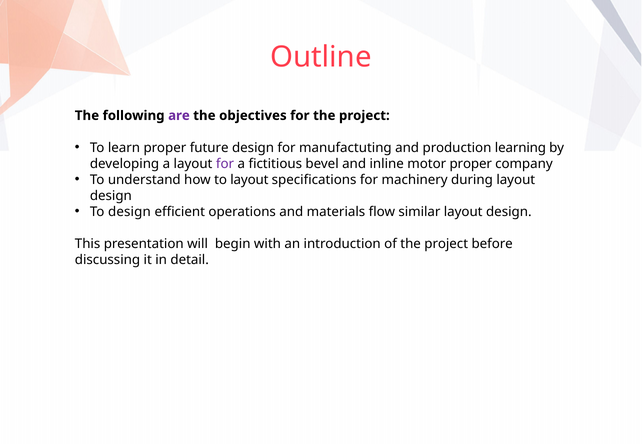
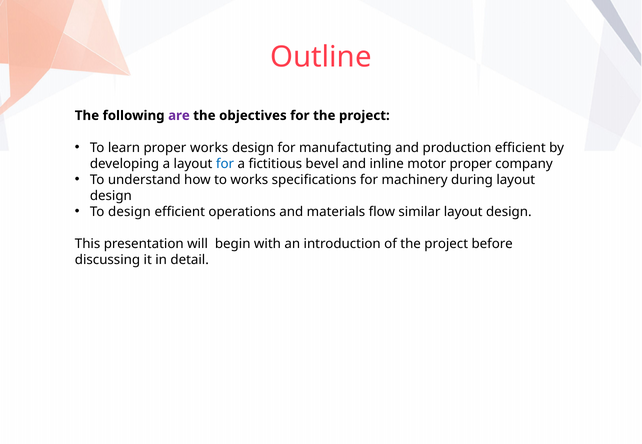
proper future: future -> works
production learning: learning -> efficient
for at (225, 164) colour: purple -> blue
to layout: layout -> works
